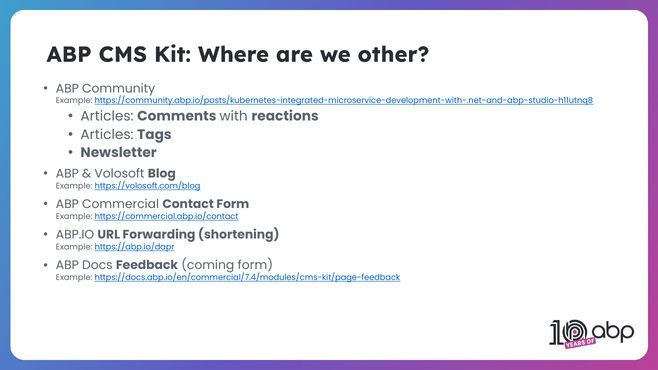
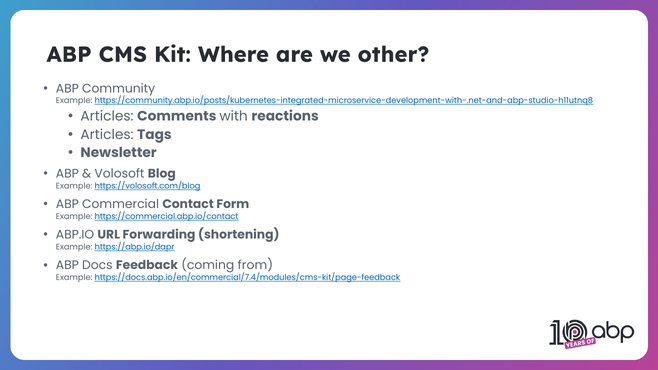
coming form: form -> from
